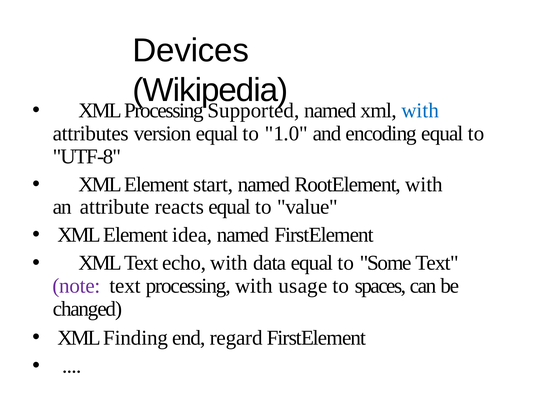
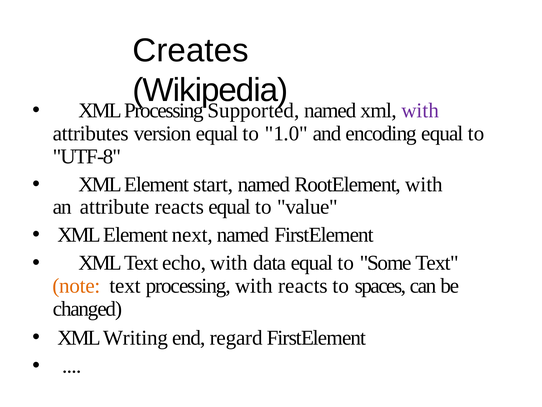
Devices: Devices -> Creates
with at (420, 110) colour: blue -> purple
idea: idea -> next
note colour: purple -> orange
with usage: usage -> reacts
Finding: Finding -> Writing
